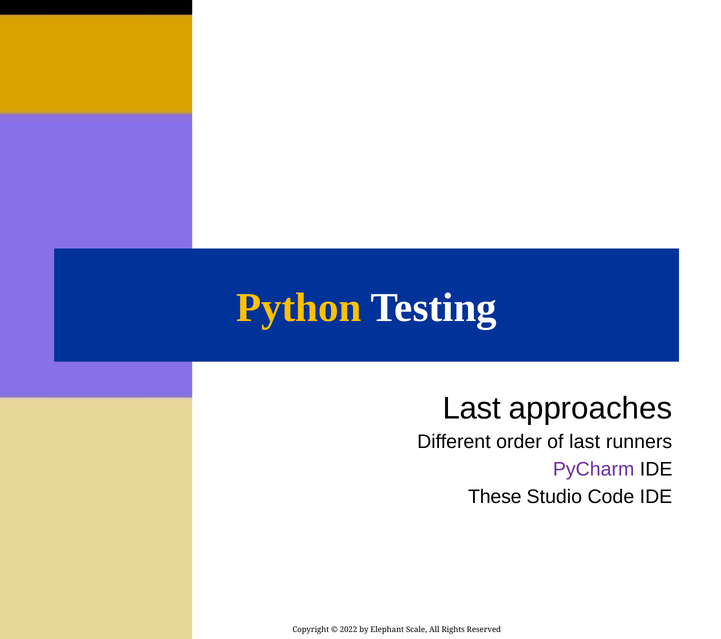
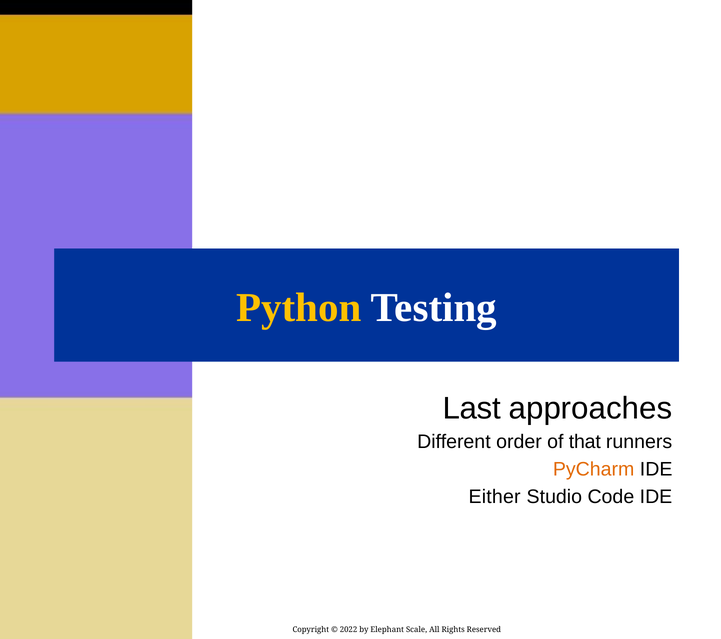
of last: last -> that
PyCharm colour: purple -> orange
These: These -> Either
